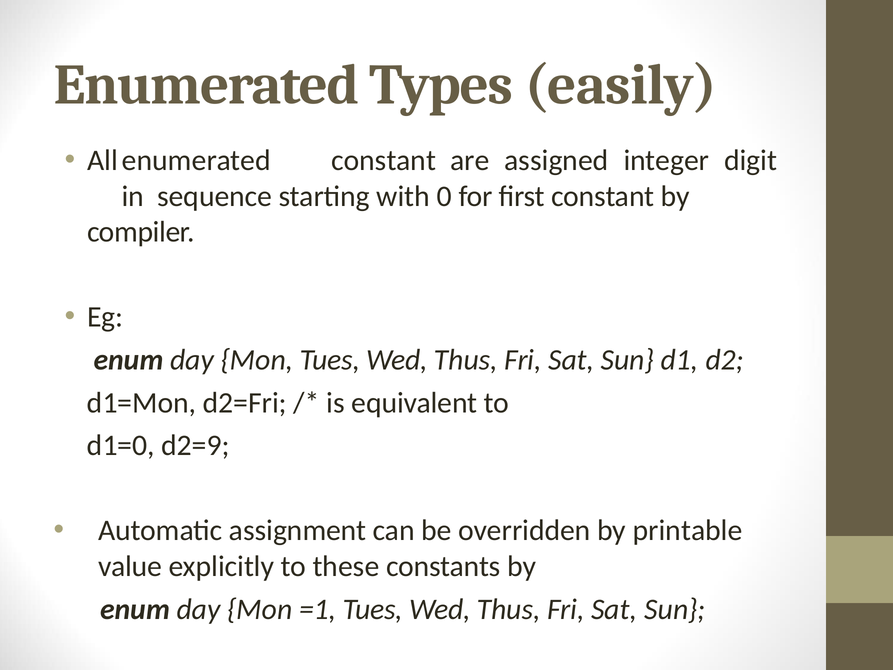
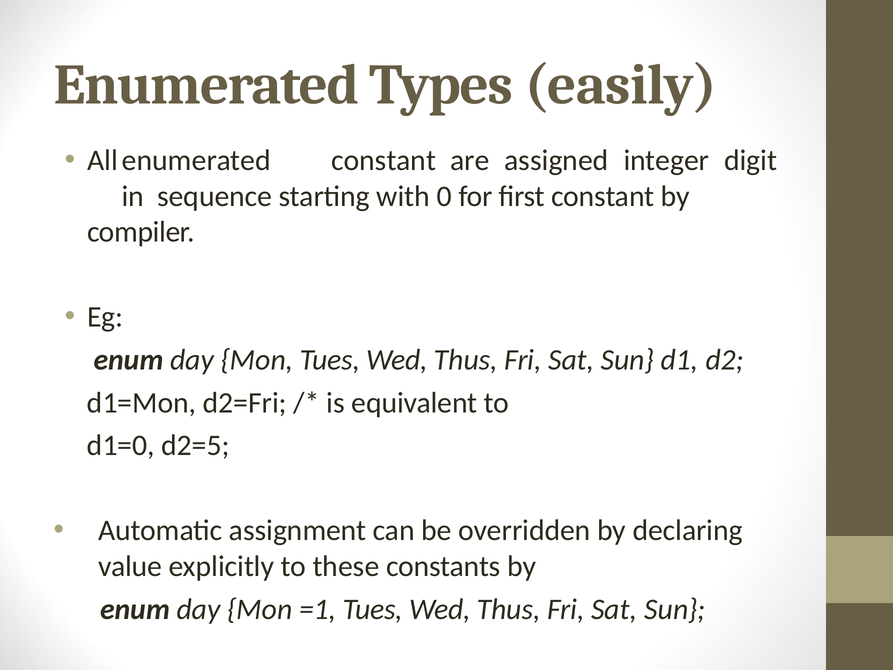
d2=9: d2=9 -> d2=5
printable: printable -> declaring
